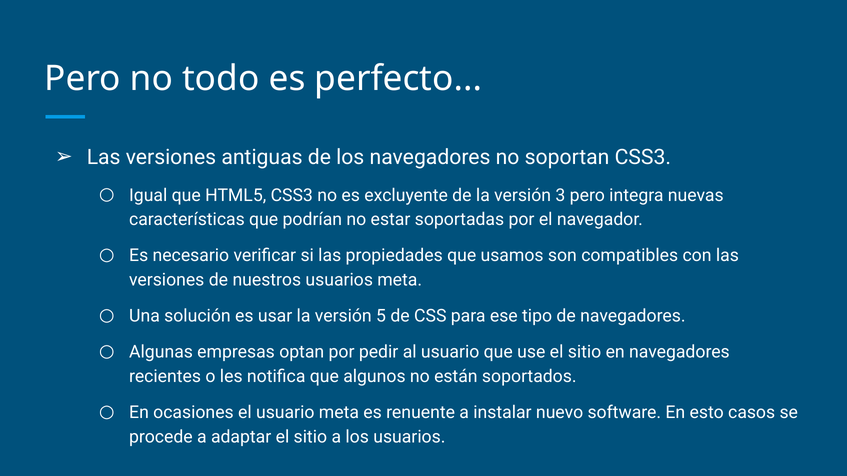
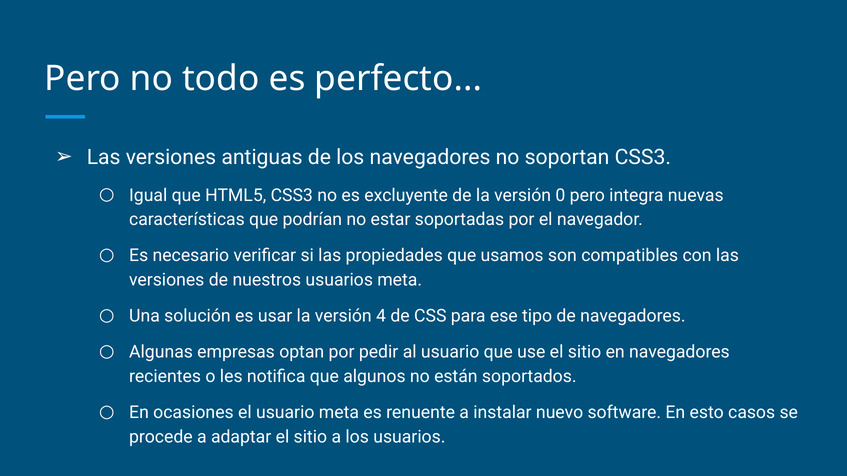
3: 3 -> 0
5: 5 -> 4
